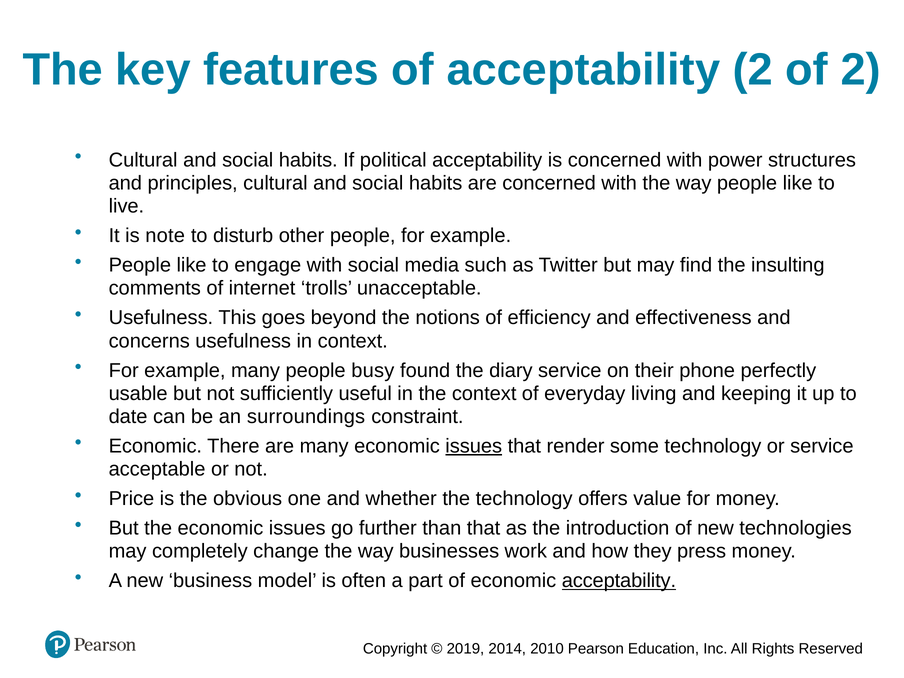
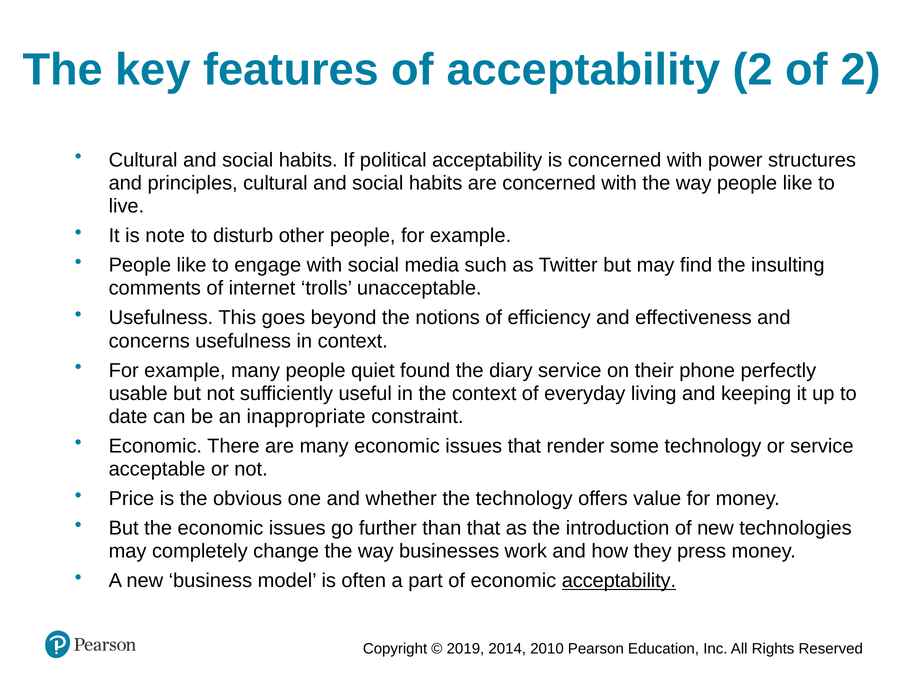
busy: busy -> quiet
surroundings: surroundings -> inappropriate
issues at (474, 446) underline: present -> none
